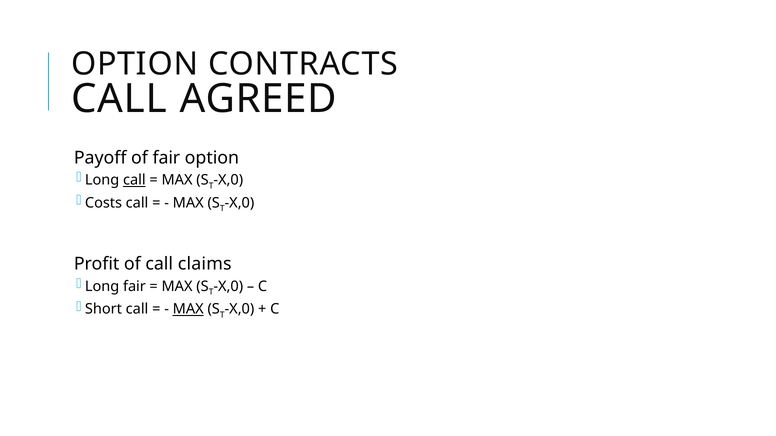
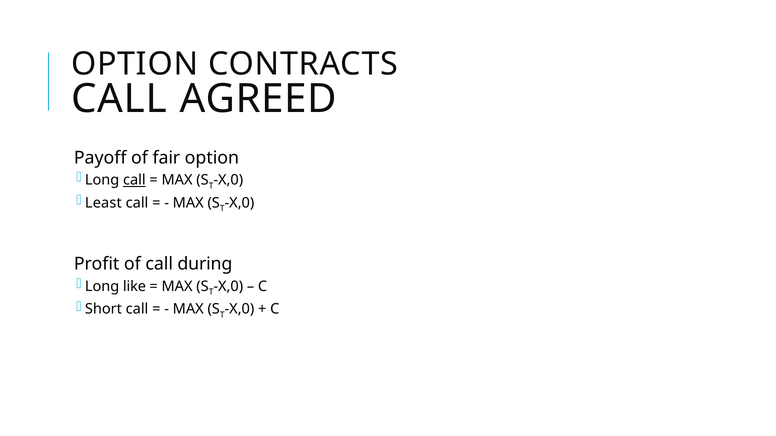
Costs: Costs -> Least
claims: claims -> during
Long fair: fair -> like
MAX at (188, 310) underline: present -> none
